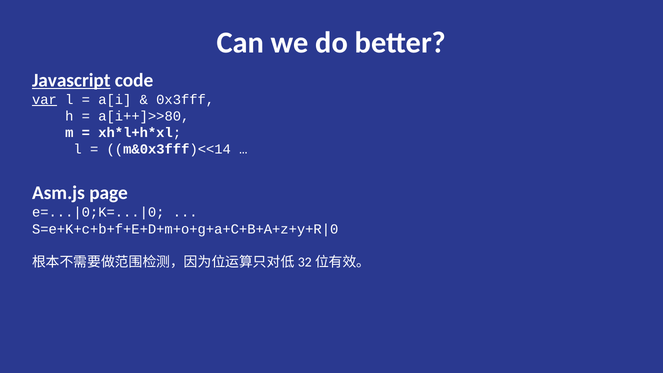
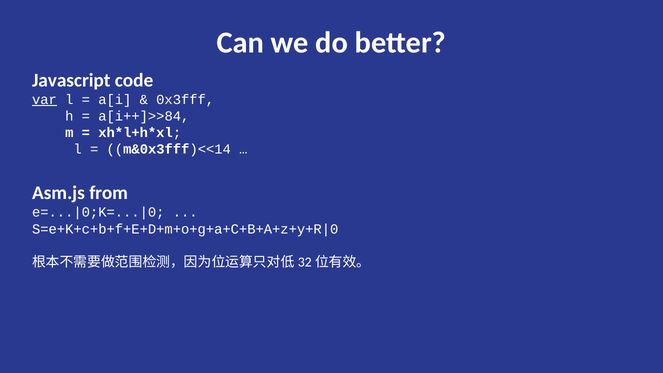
Javascript underline: present -> none
a[i++]>>80: a[i++]>>80 -> a[i++]>>84
page: page -> from
